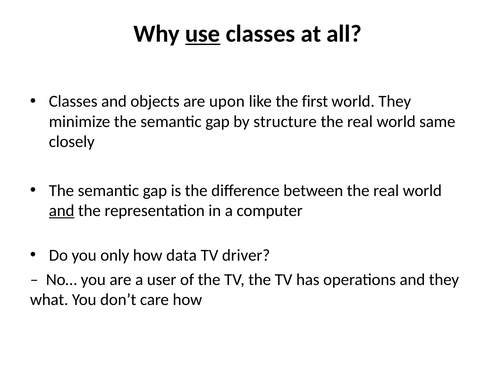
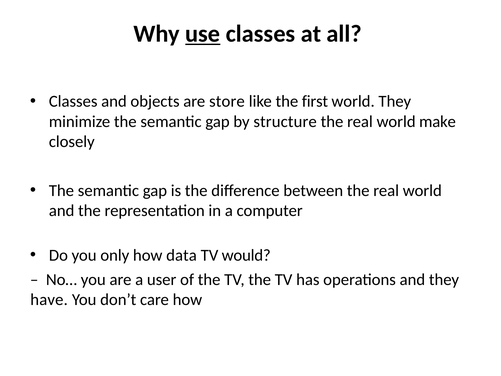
upon: upon -> store
same: same -> make
and at (62, 210) underline: present -> none
driver: driver -> would
what: what -> have
